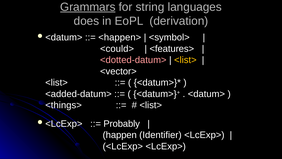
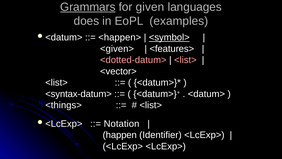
string: string -> given
derivation: derivation -> examples
<symbol> underline: none -> present
<could>: <could> -> <given>
<list> at (185, 60) colour: yellow -> pink
<added-datum>: <added-datum> -> <syntax-datum>
Probably: Probably -> Notation
